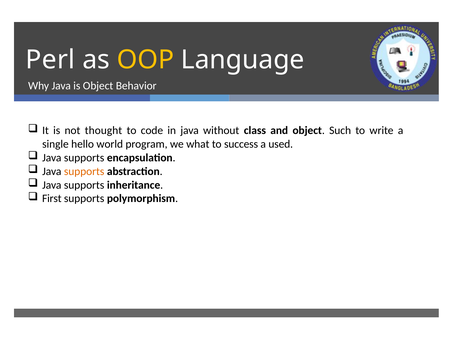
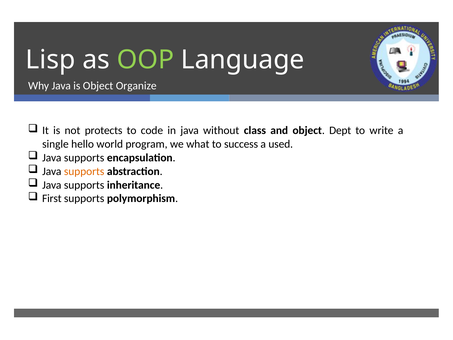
Perl: Perl -> Lisp
OOP colour: yellow -> light green
Behavior: Behavior -> Organize
thought: thought -> protects
Such: Such -> Dept
